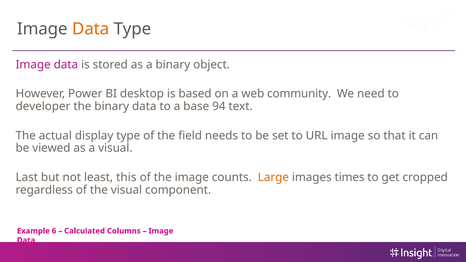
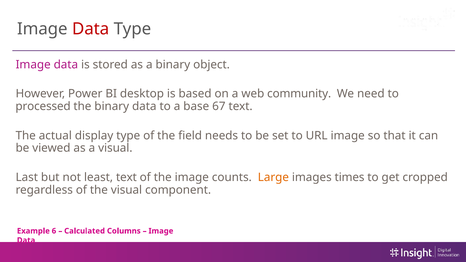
Data at (91, 29) colour: orange -> red
developer: developer -> processed
94: 94 -> 67
least this: this -> text
